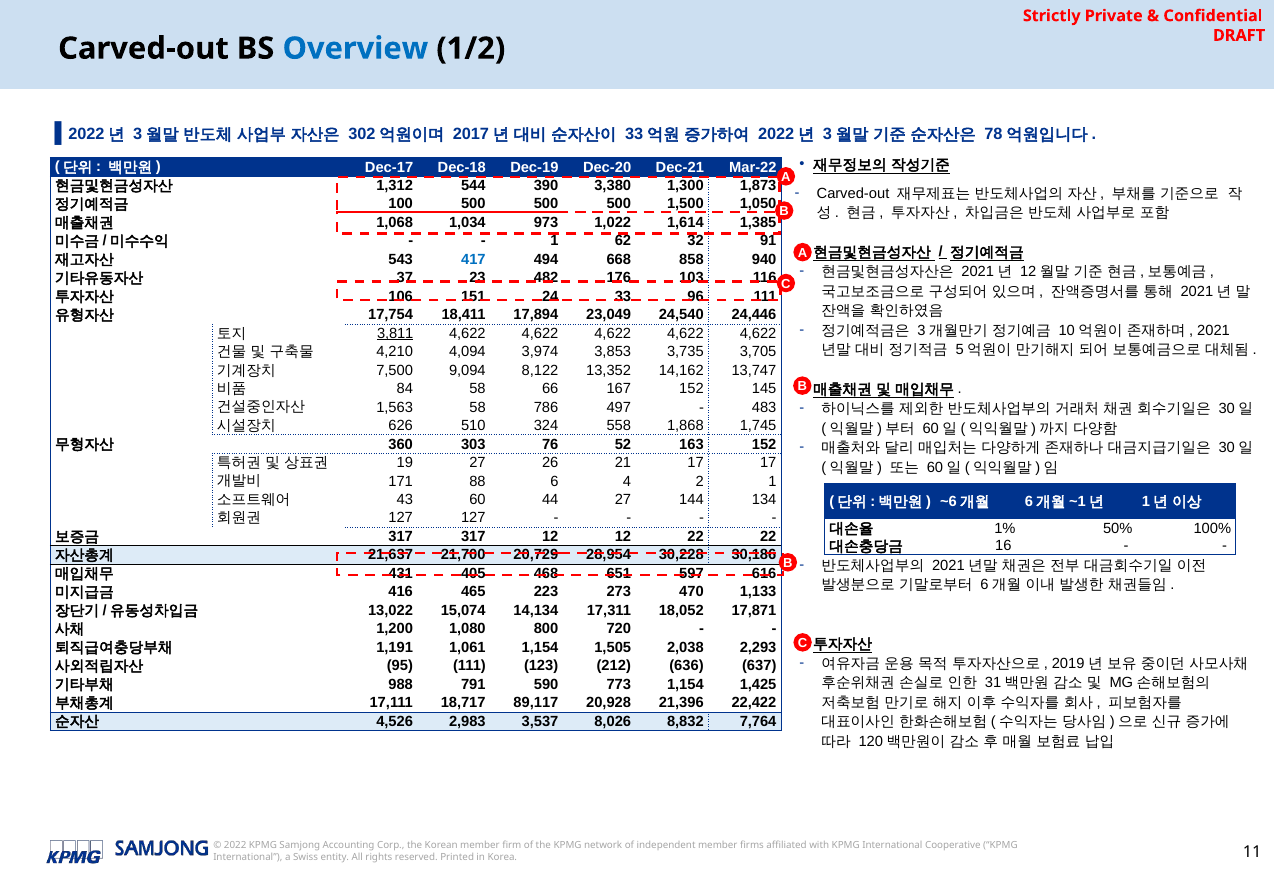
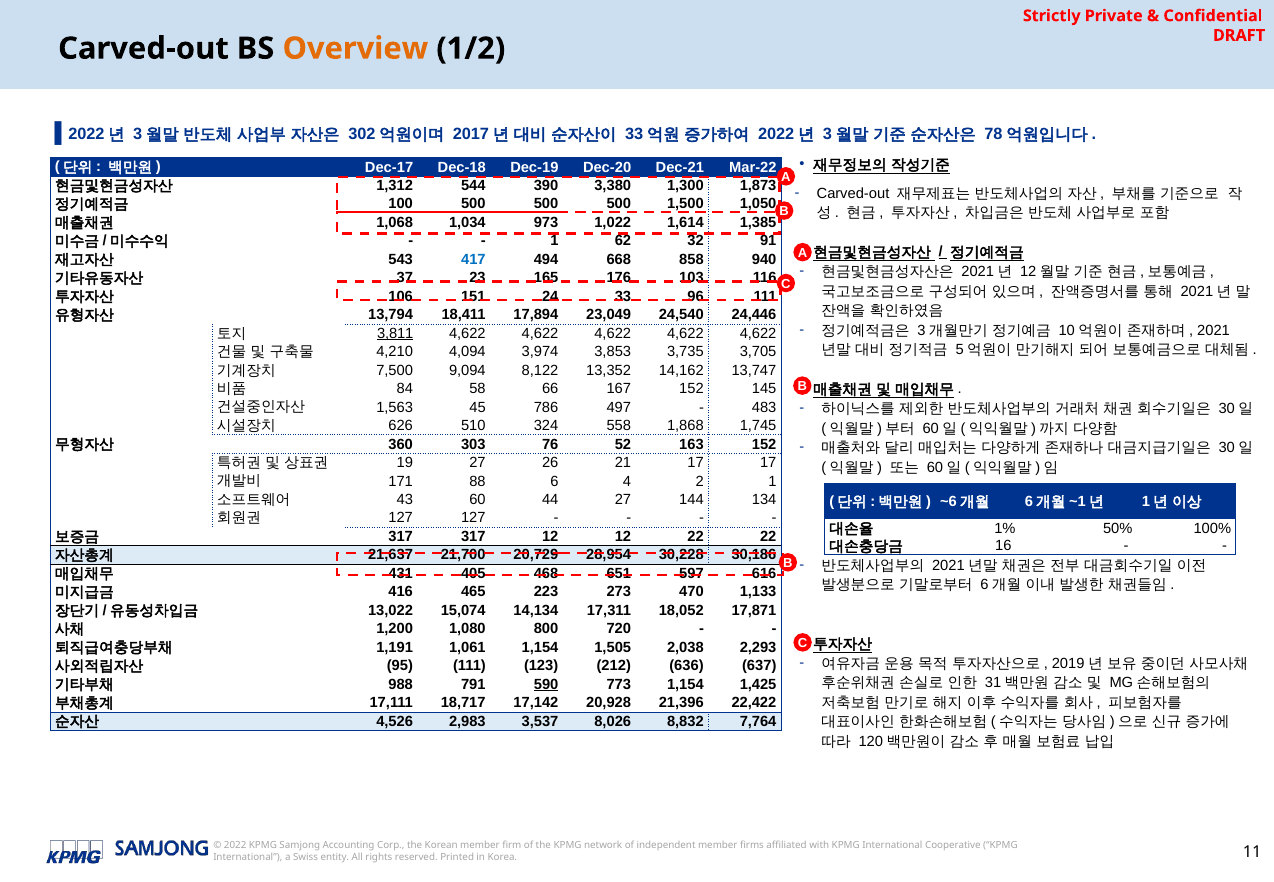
Overview colour: blue -> orange
482: 482 -> 165
17,754: 17,754 -> 13,794
1,563 58: 58 -> 45
590 underline: none -> present
89,117: 89,117 -> 17,142
